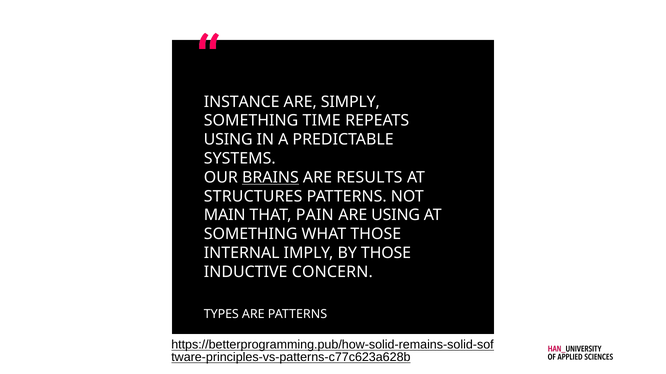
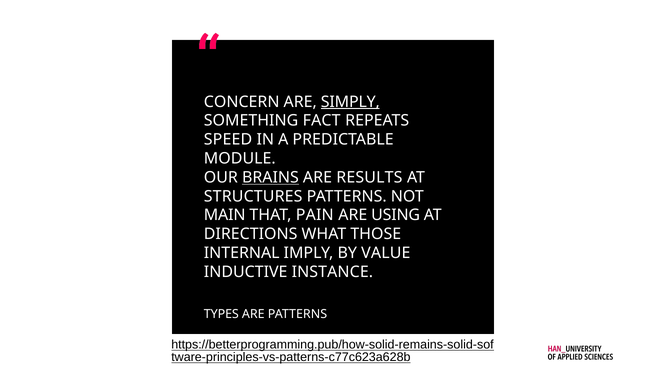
INSTANCE: INSTANCE -> CONCERN
SIMPLY underline: none -> present
TIME: TIME -> FACT
USING at (228, 140): USING -> SPEED
SYSTEMS: SYSTEMS -> MODULE
SOMETHING at (251, 235): SOMETHING -> DIRECTIONS
BY THOSE: THOSE -> VALUE
CONCERN: CONCERN -> INSTANCE
